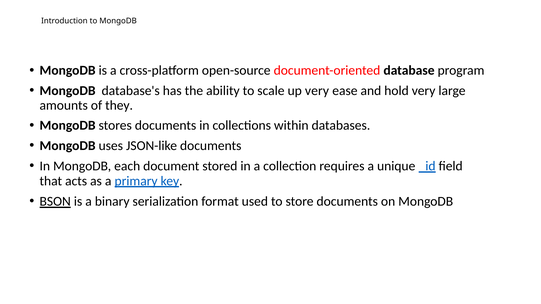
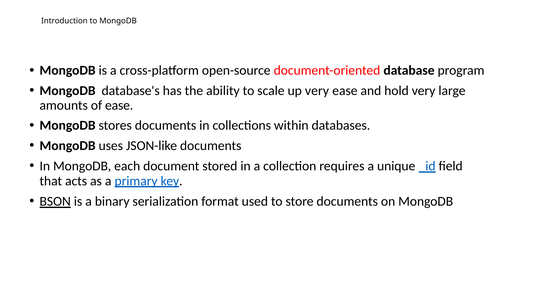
of they: they -> ease
